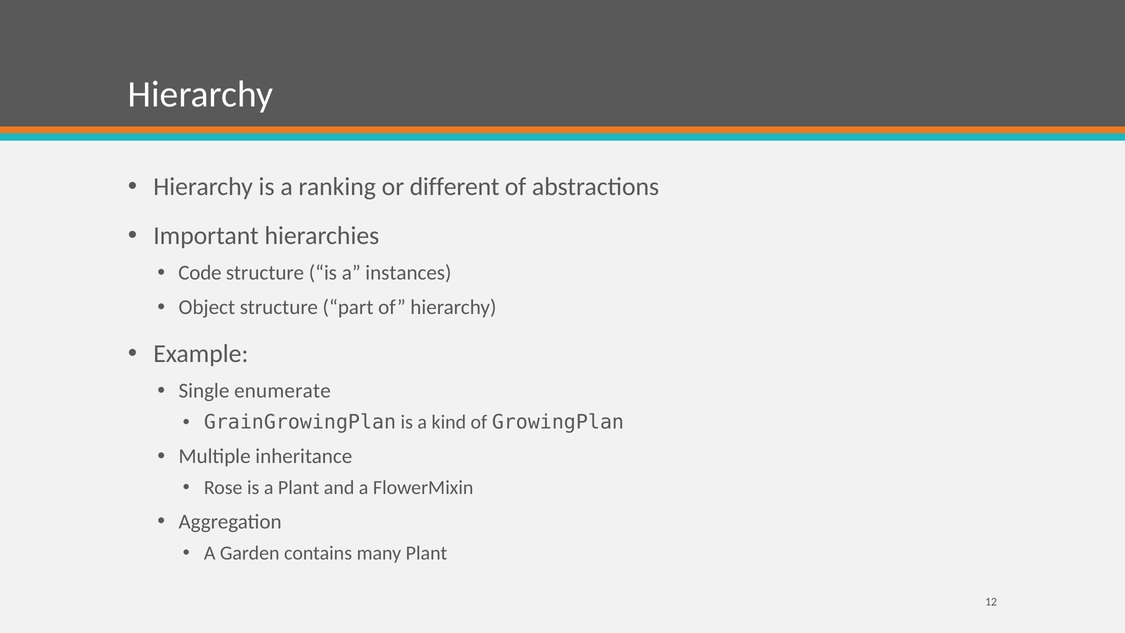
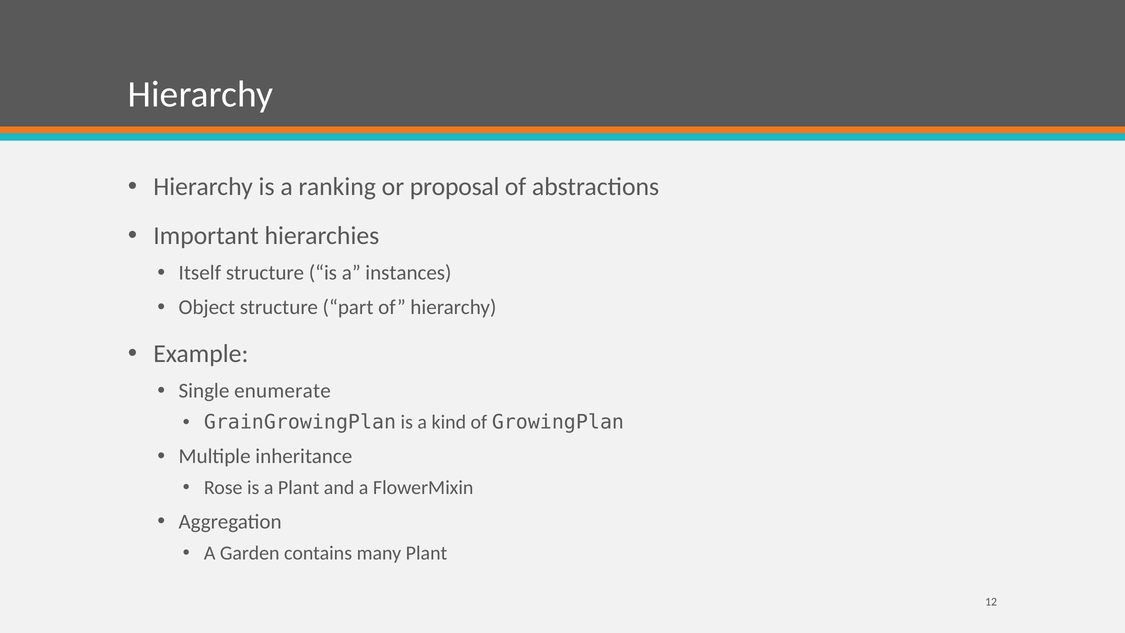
different: different -> proposal
Code: Code -> Itself
